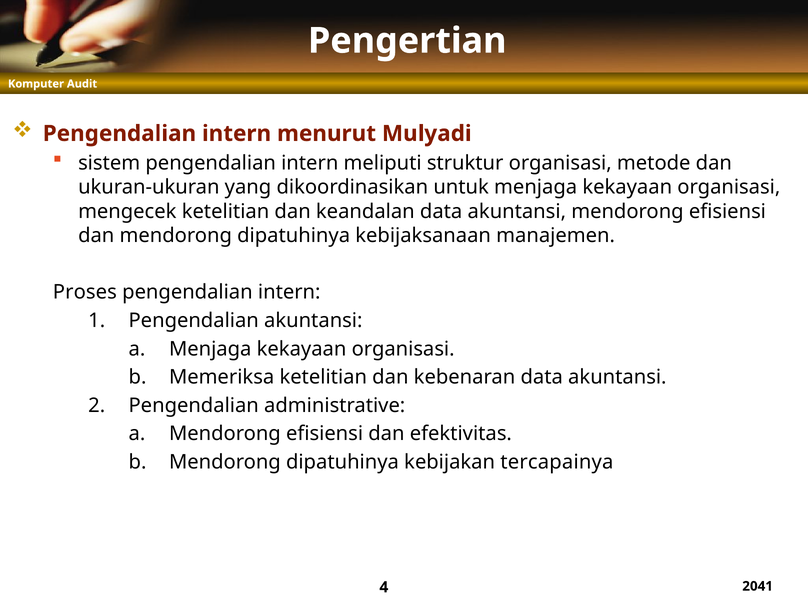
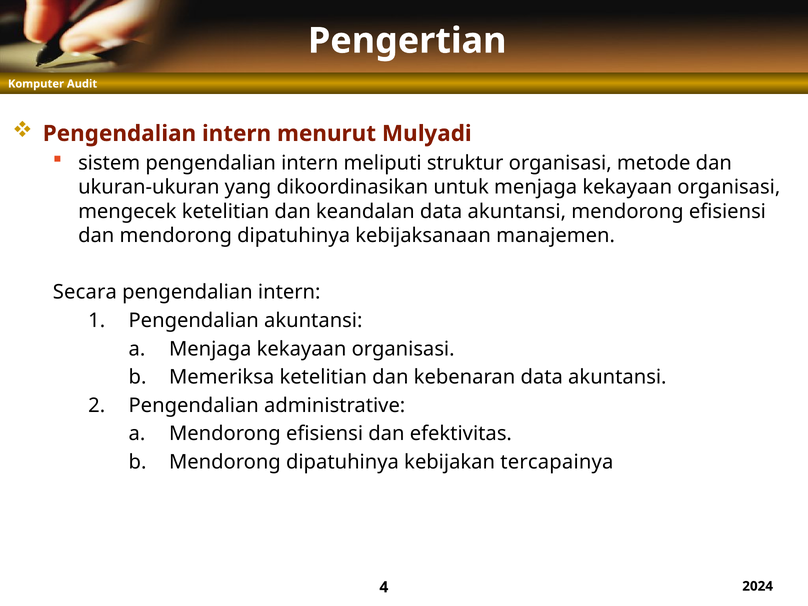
Proses: Proses -> Secara
2041: 2041 -> 2024
